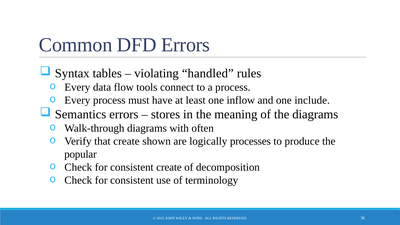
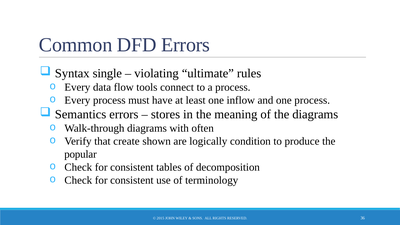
tables: tables -> single
handled: handled -> ultimate
one include: include -> process
processes: processes -> condition
consistent create: create -> tables
